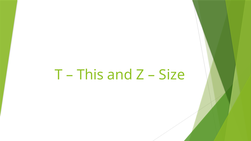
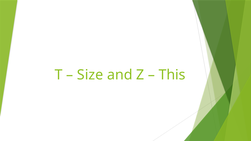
This: This -> Size
Size: Size -> This
